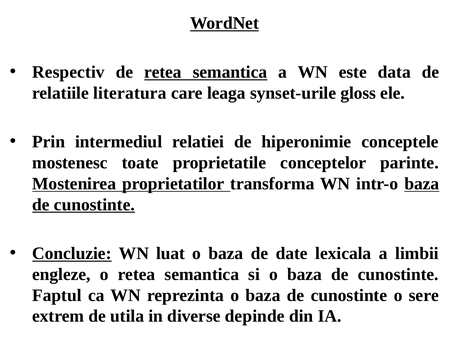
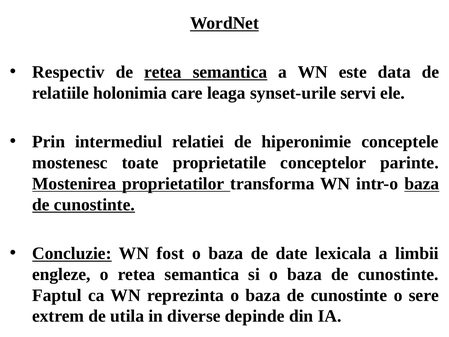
literatura: literatura -> holonimia
gloss: gloss -> servi
luat: luat -> fost
